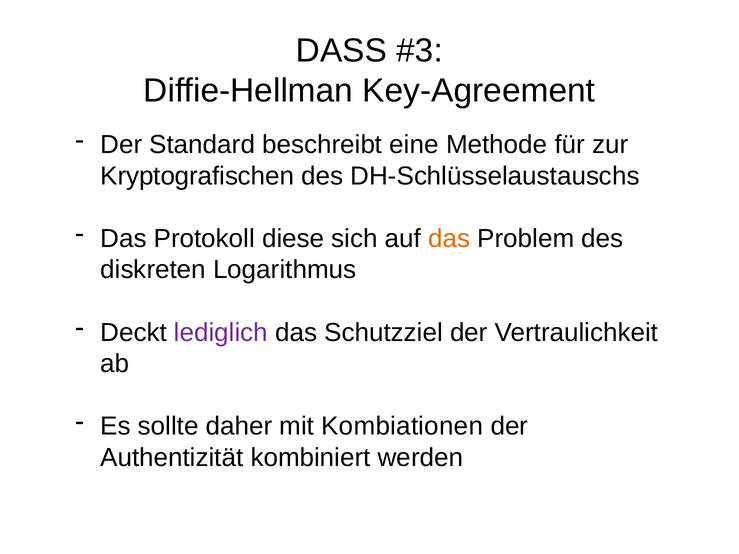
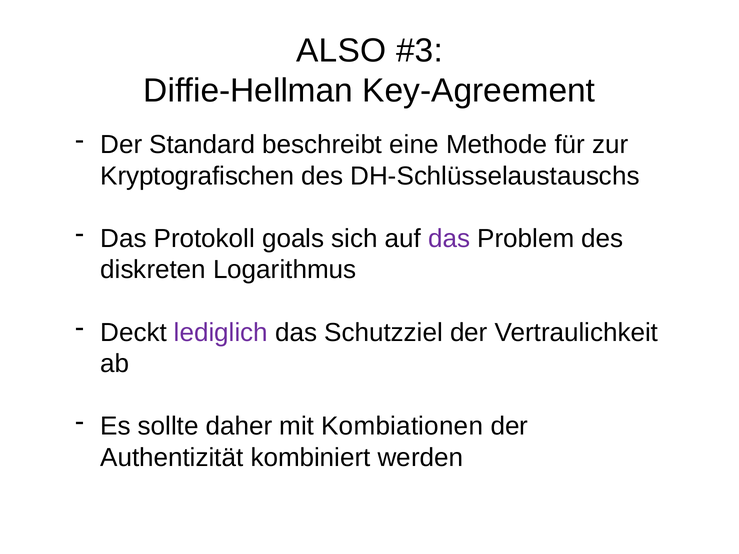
DASS: DASS -> ALSO
diese: diese -> goals
das at (449, 239) colour: orange -> purple
